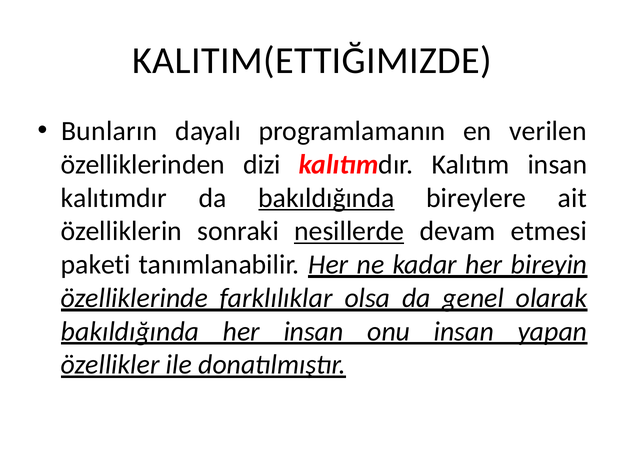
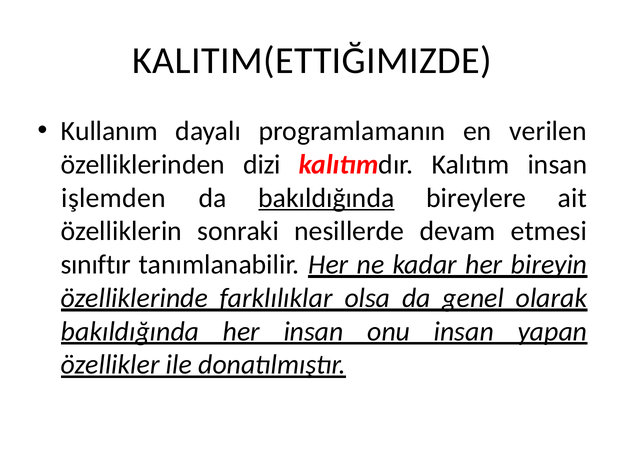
Bunların: Bunların -> Kullanım
kalıtımdır at (114, 198): kalıtımdır -> işlemden
nesillerde underline: present -> none
paketi: paketi -> sınıftır
